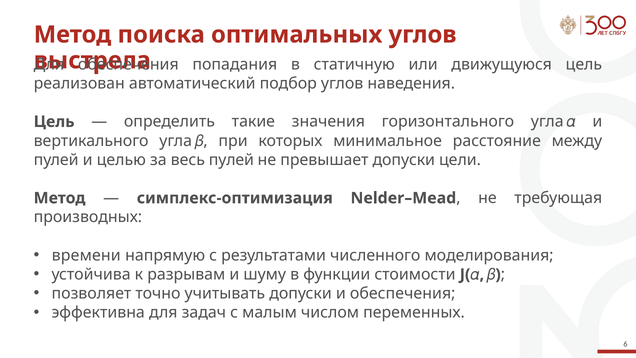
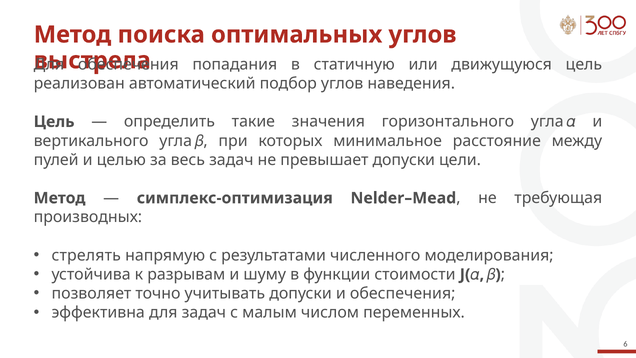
весь пулей: пулей -> задач
времени: времени -> стрелять
